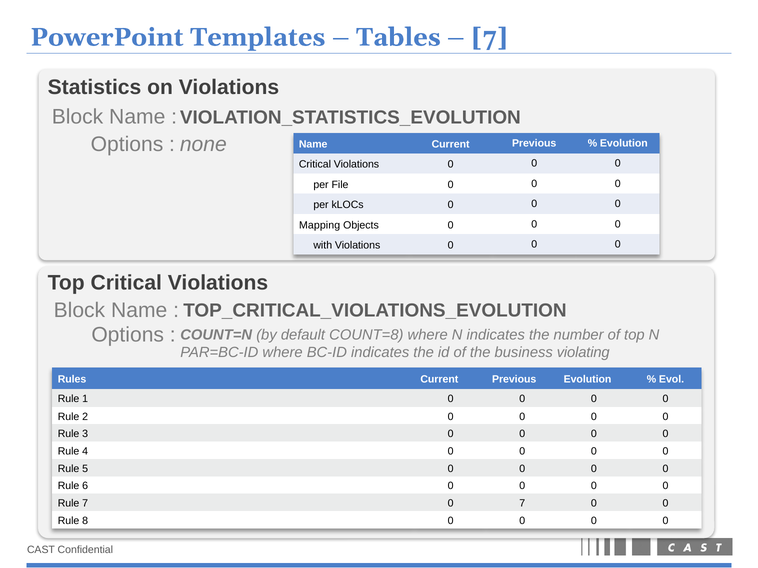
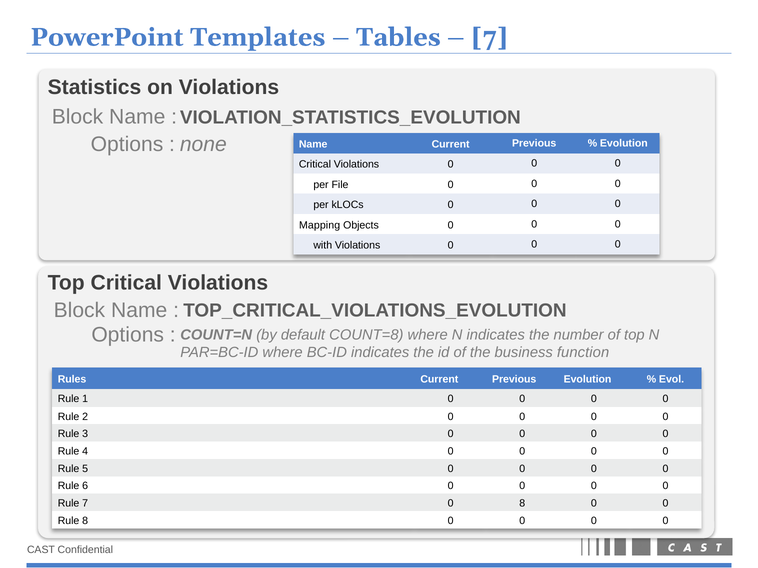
violating: violating -> function
0 7: 7 -> 8
